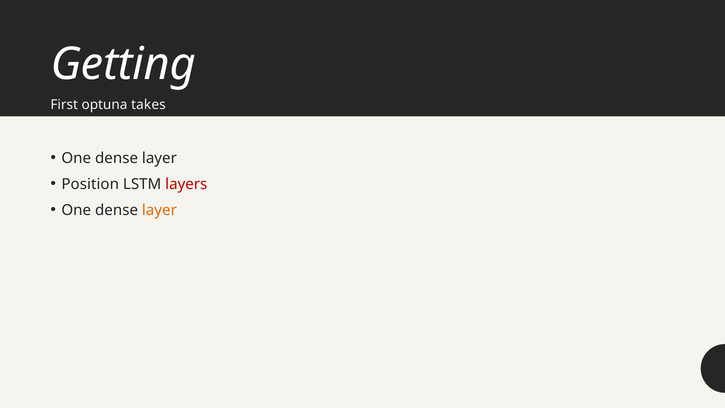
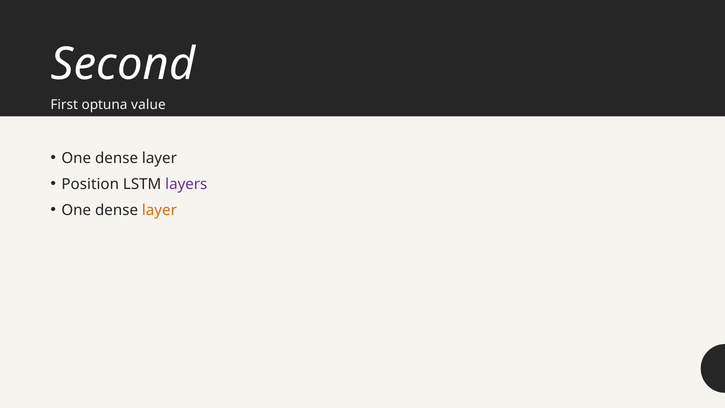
Getting: Getting -> Second
takes: takes -> value
layers colour: red -> purple
